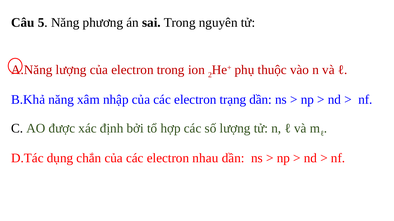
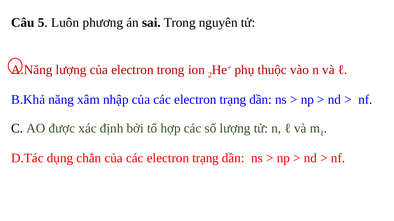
5 Năng: Năng -> Luôn
nhau at (205, 159): nhau -> trạng
